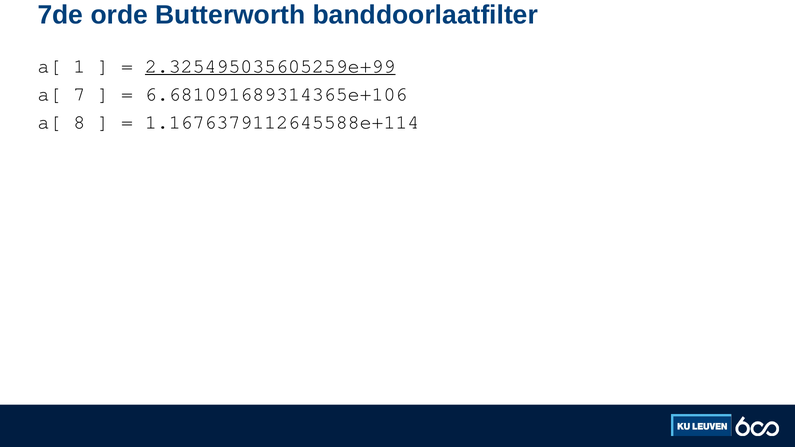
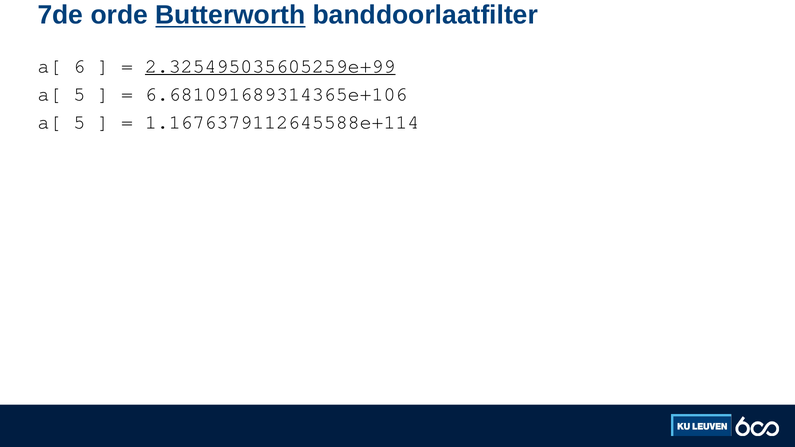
Butterworth underline: none -> present
1: 1 -> 6
7 at (79, 94): 7 -> 5
8 at (79, 122): 8 -> 5
